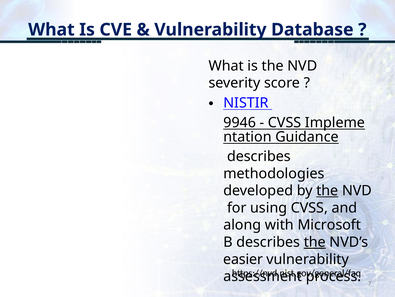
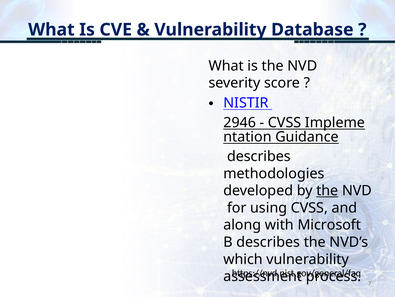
9946: 9946 -> 2946
the at (315, 242) underline: present -> none
easier: easier -> which
